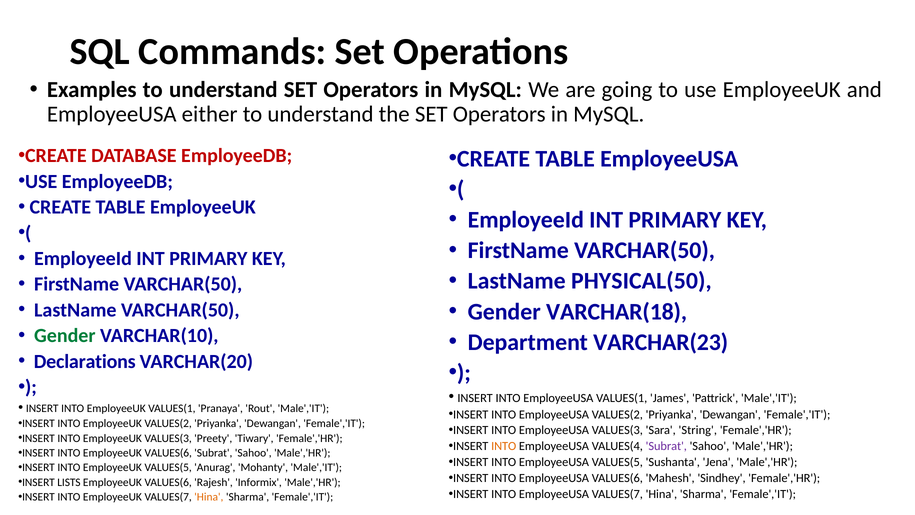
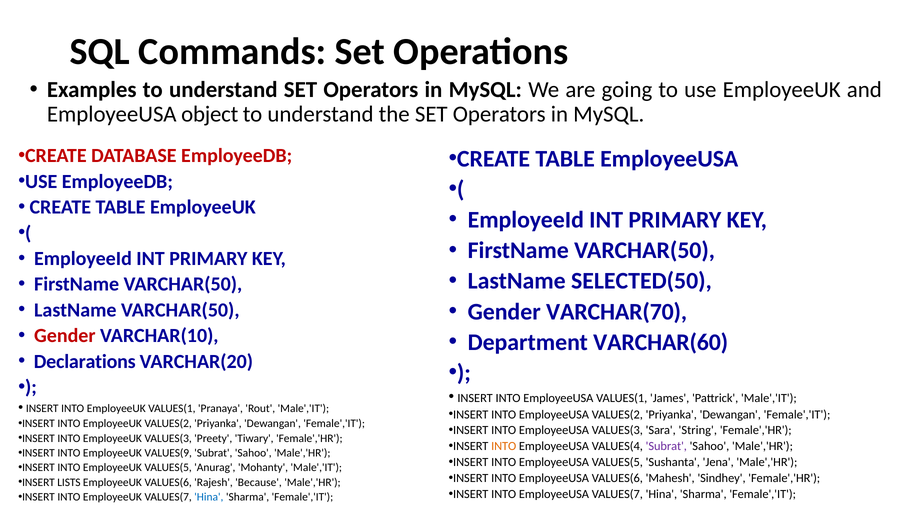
either: either -> object
PHYSICAL(50: PHYSICAL(50 -> SELECTED(50
VARCHAR(18: VARCHAR(18 -> VARCHAR(70
Gender at (65, 336) colour: green -> red
VARCHAR(23: VARCHAR(23 -> VARCHAR(60
INTO EmployeeUK VALUES(6: VALUES(6 -> VALUES(9
Informix: Informix -> Because
Hina at (209, 497) colour: orange -> blue
